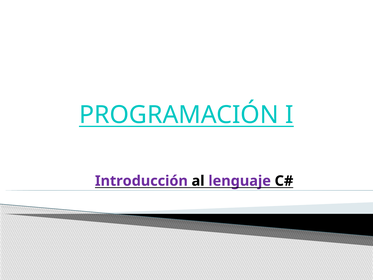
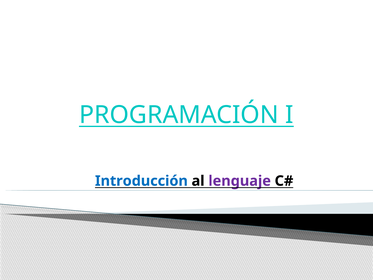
Introducción colour: purple -> blue
